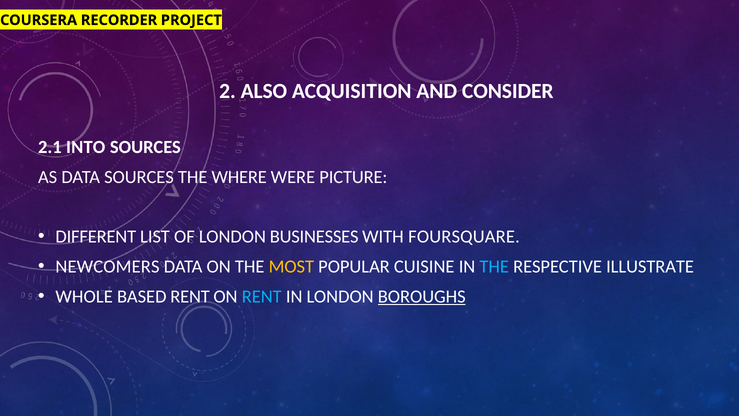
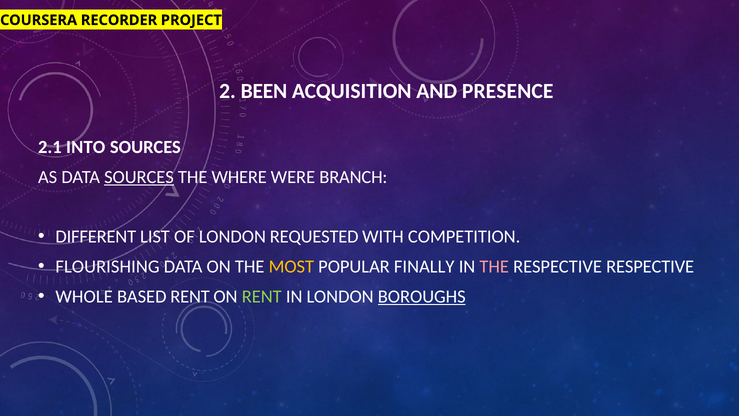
ALSO: ALSO -> BEEN
CONSIDER: CONSIDER -> PRESENCE
SOURCES at (139, 177) underline: none -> present
PICTURE: PICTURE -> BRANCH
BUSINESSES: BUSINESSES -> REQUESTED
FOURSQUARE: FOURSQUARE -> COMPETITION
NEWCOMERS: NEWCOMERS -> FLOURISHING
CUISINE: CUISINE -> FINALLY
THE at (494, 267) colour: light blue -> pink
RESPECTIVE ILLUSTRATE: ILLUSTRATE -> RESPECTIVE
RENT at (262, 296) colour: light blue -> light green
